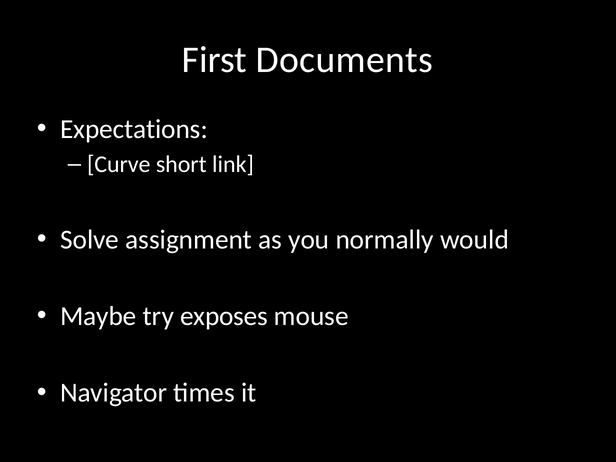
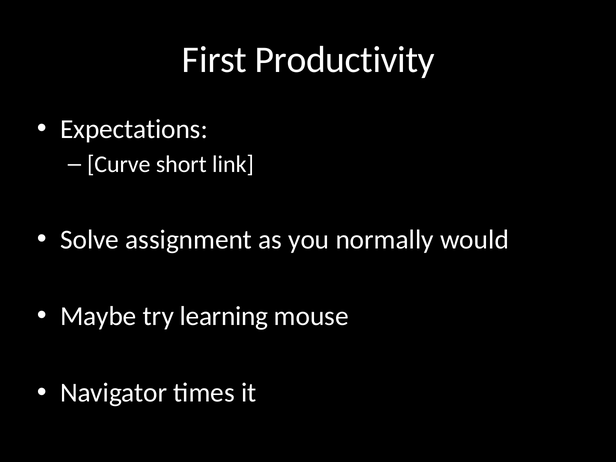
Documents: Documents -> Productivity
exposes: exposes -> learning
